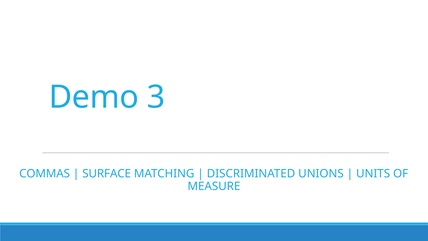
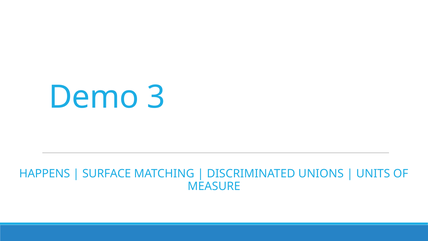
COMMAS: COMMAS -> HAPPENS
